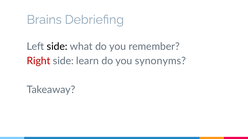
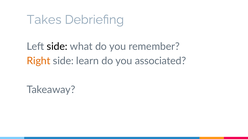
Brains: Brains -> Takes
Right colour: red -> orange
synonyms: synonyms -> associated
